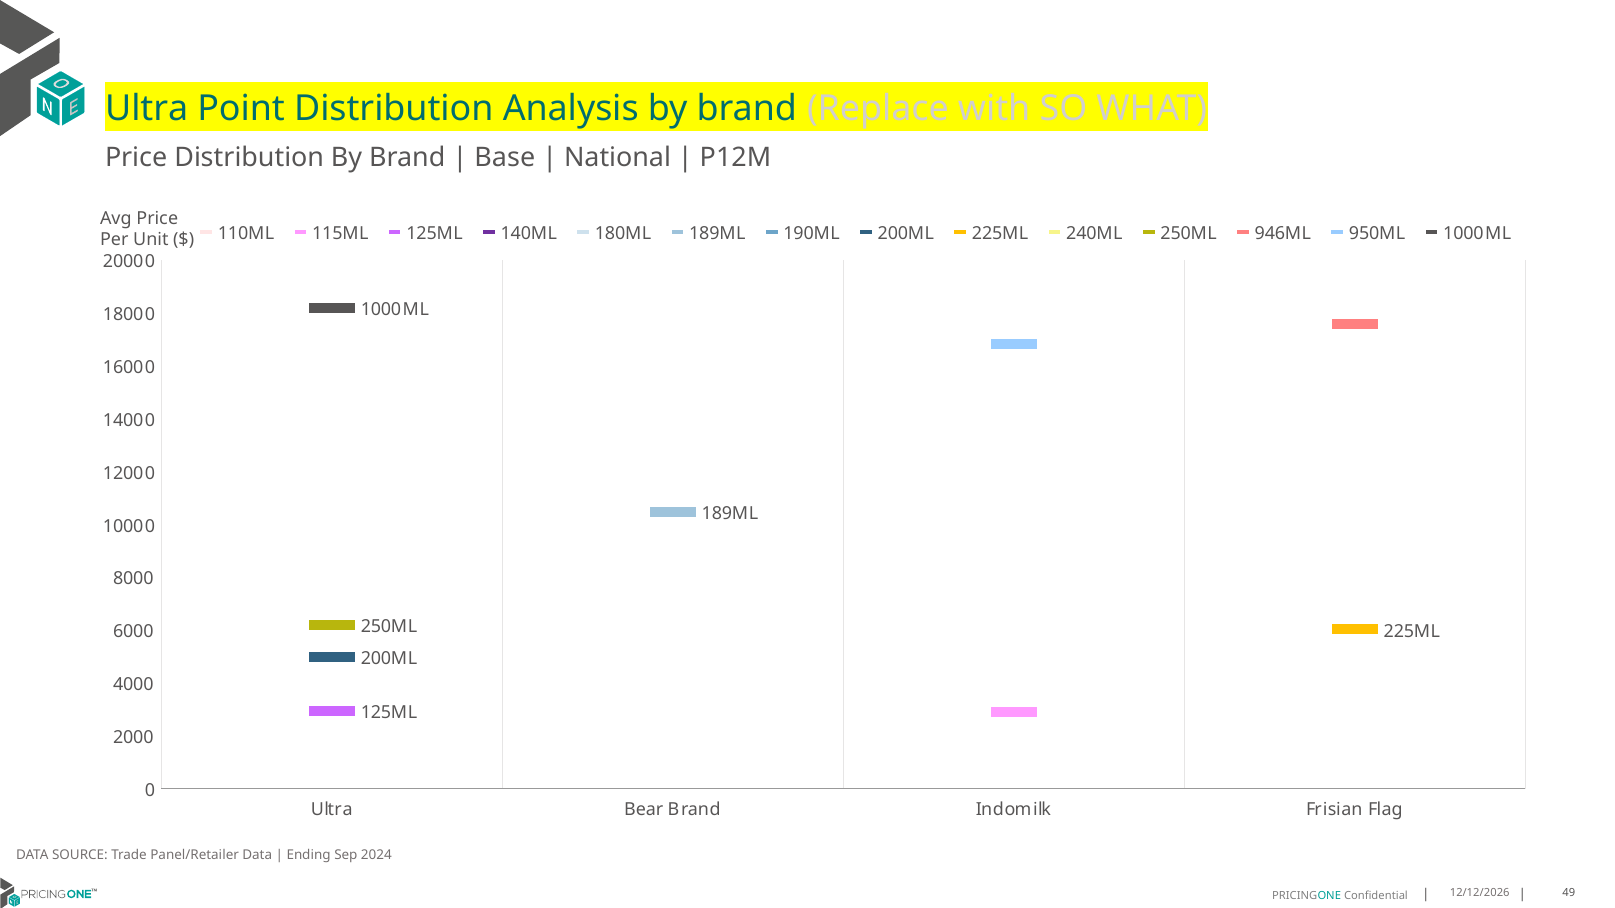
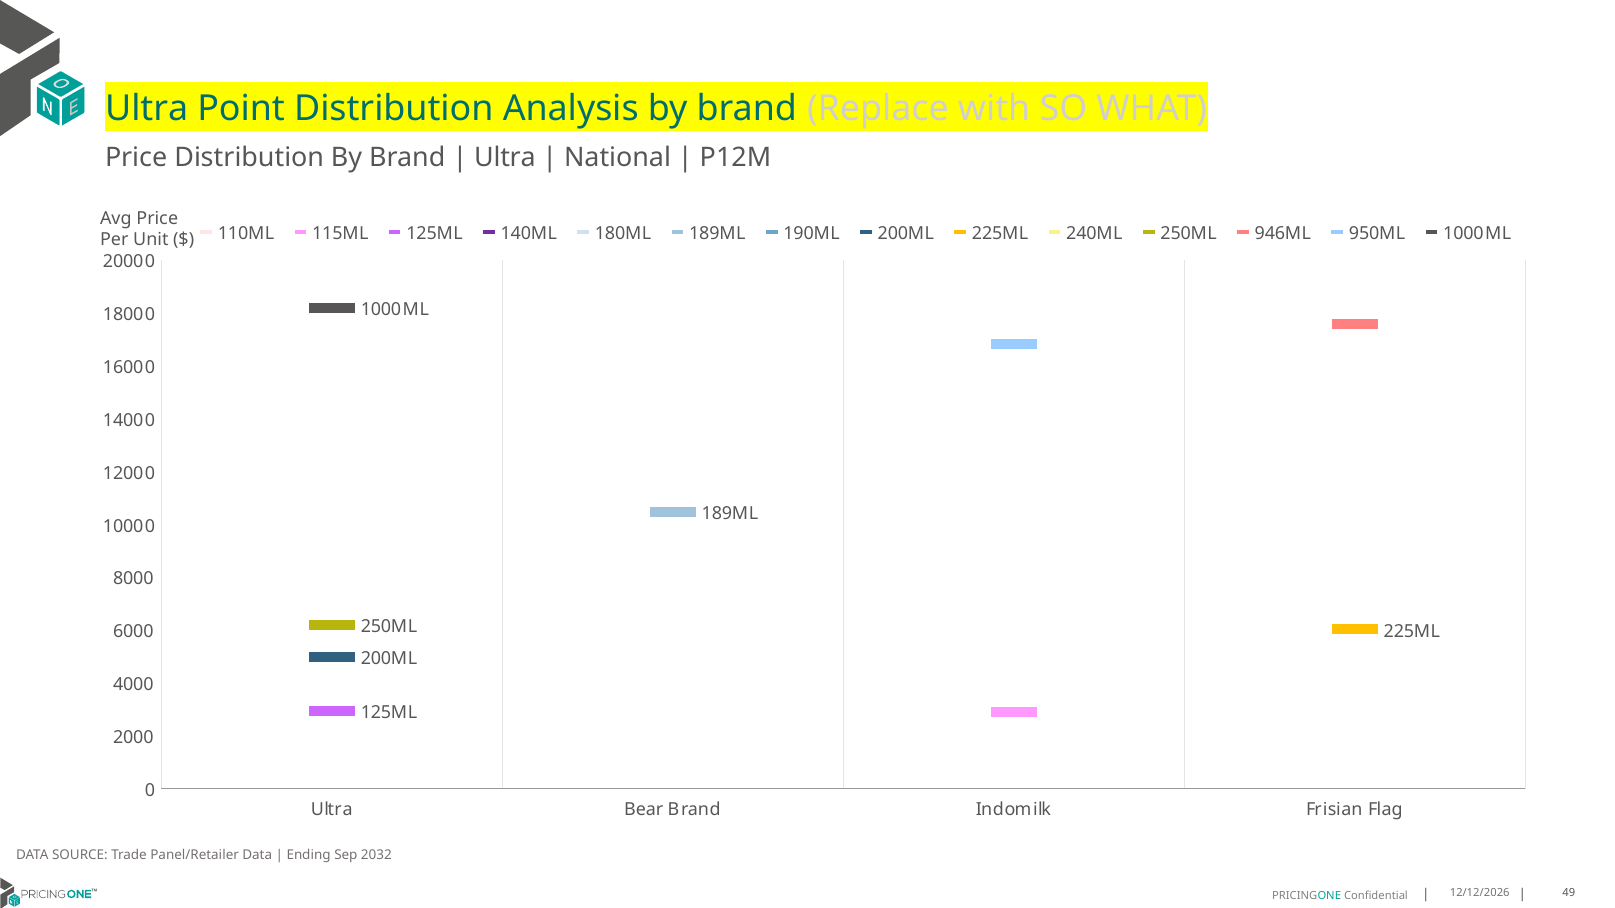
Base at (505, 157): Base -> Ultra
2024: 2024 -> 2032
